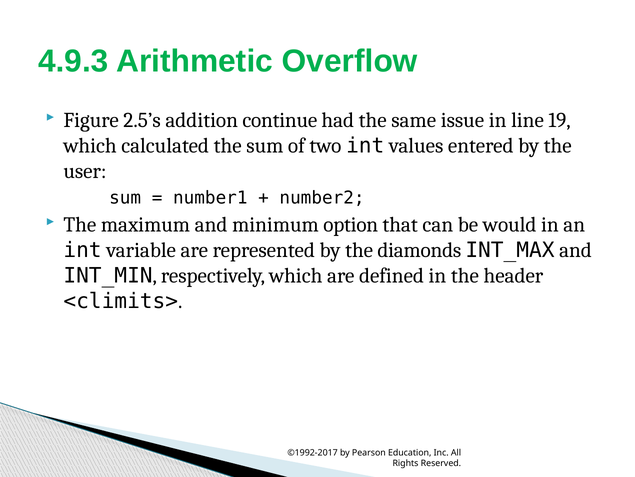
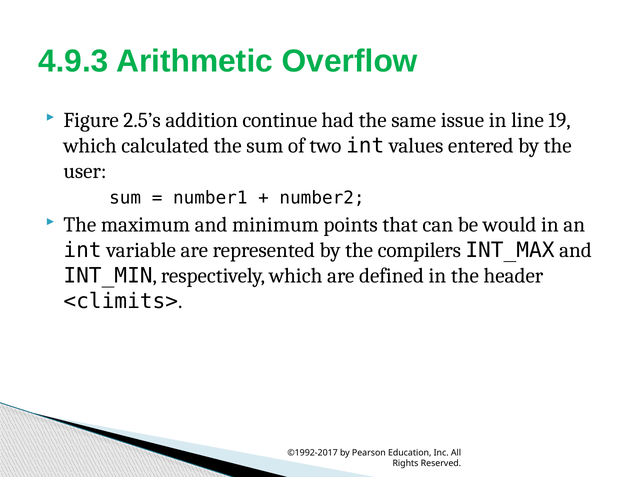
option: option -> points
diamonds: diamonds -> compilers
